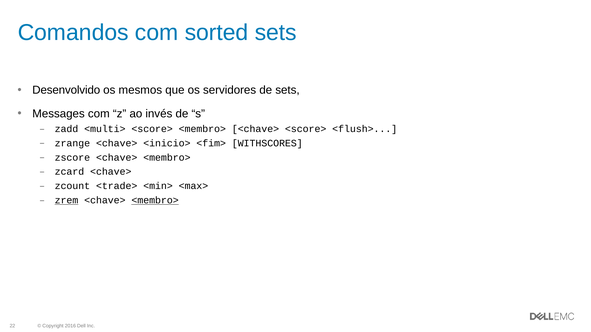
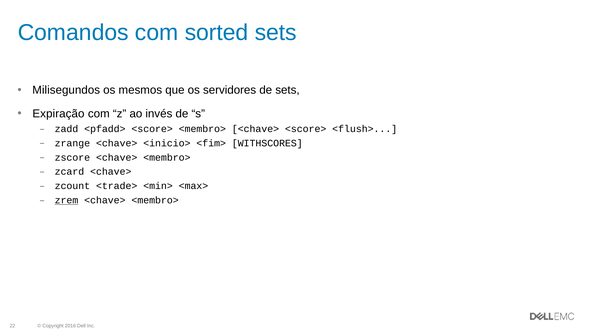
Desenvolvido: Desenvolvido -> Milisegundos
Messages: Messages -> Expiração
<multi>: <multi> -> <pfadd>
<membro> at (155, 201) underline: present -> none
